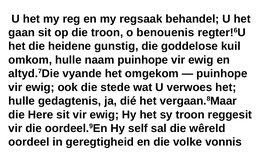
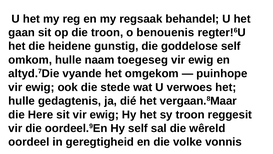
goddelose kuil: kuil -> self
naam puinhope: puinhope -> toegeseg
